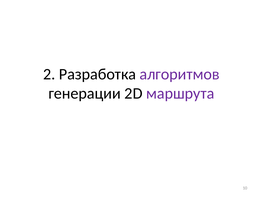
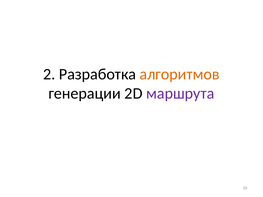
алгоритмов colour: purple -> orange
